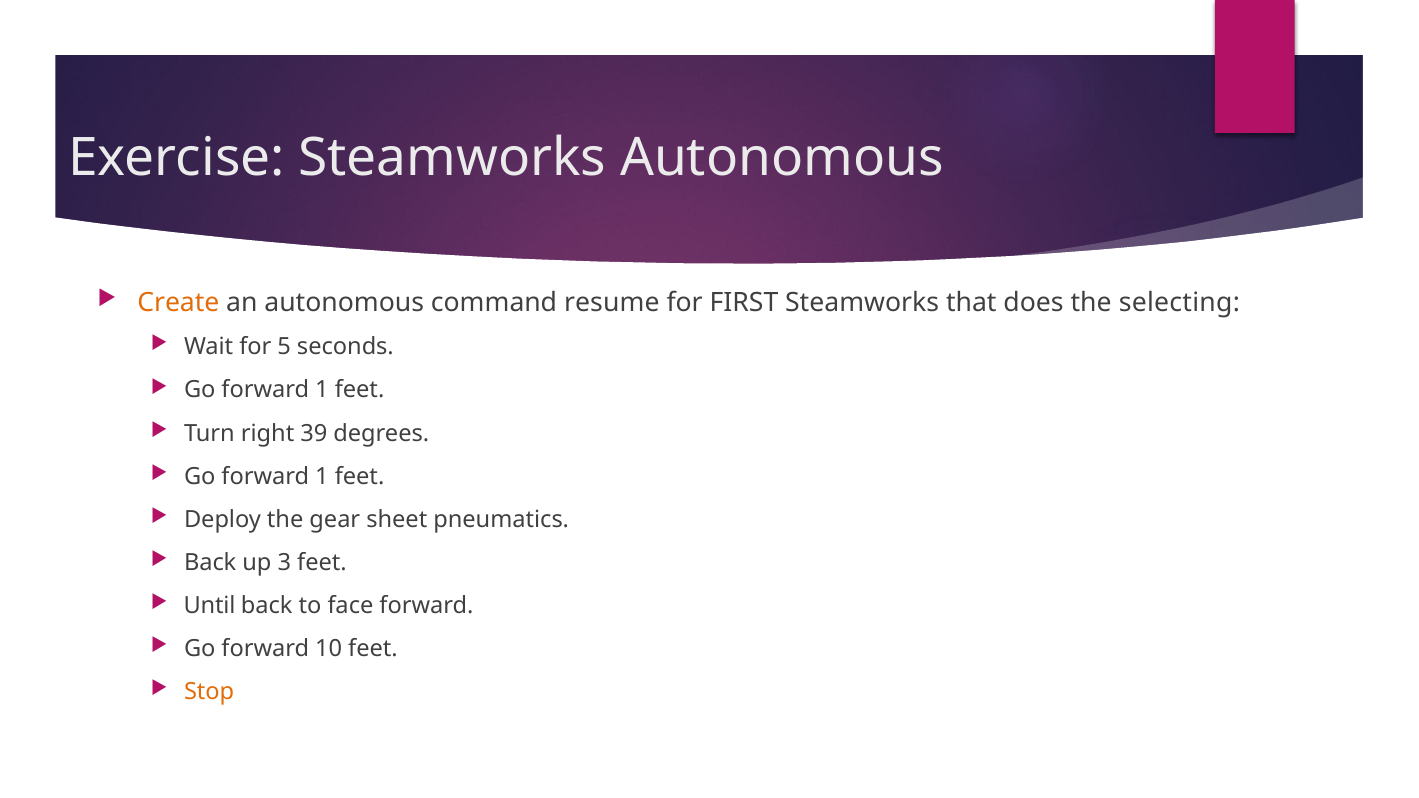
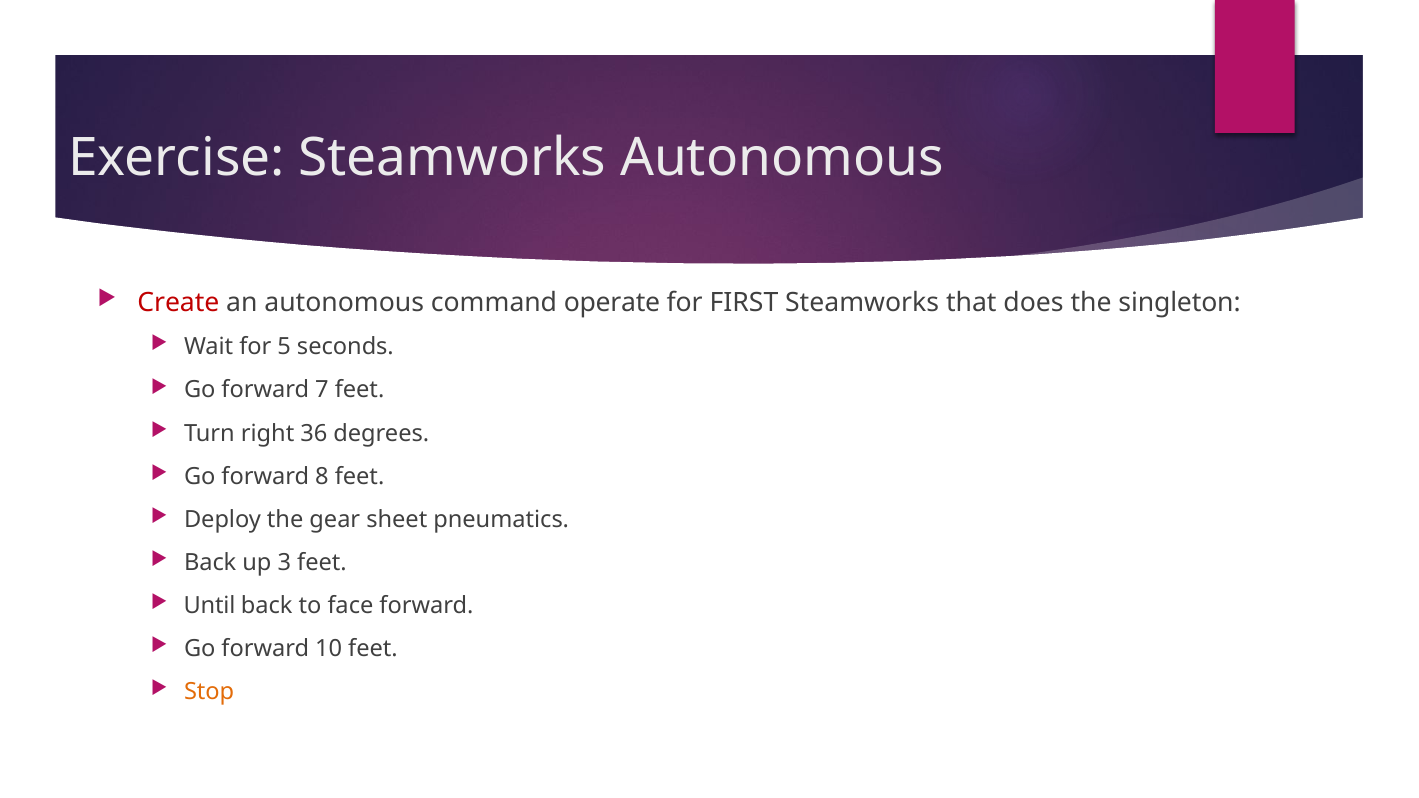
Create colour: orange -> red
resume: resume -> operate
selecting: selecting -> singleton
1 at (322, 390): 1 -> 7
39: 39 -> 36
1 at (322, 476): 1 -> 8
